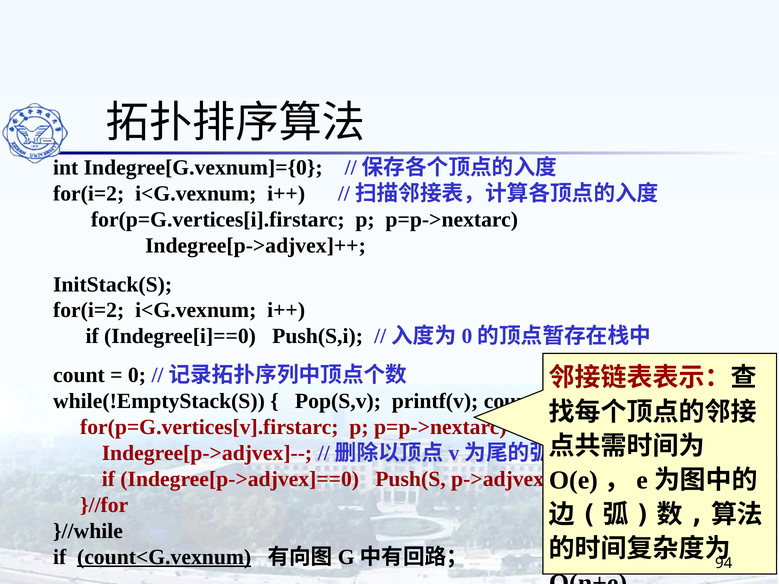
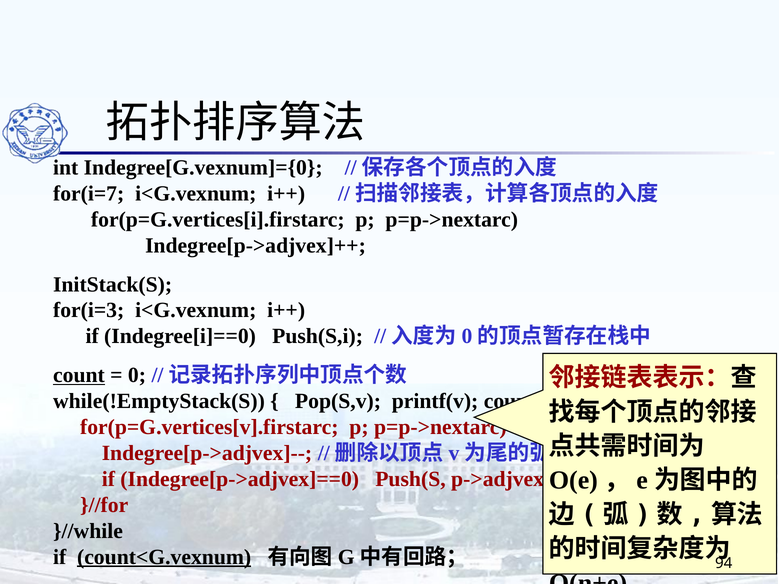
for(i=2 at (89, 194): for(i=2 -> for(i=7
for(i=2 at (89, 310): for(i=2 -> for(i=3
count underline: none -> present
